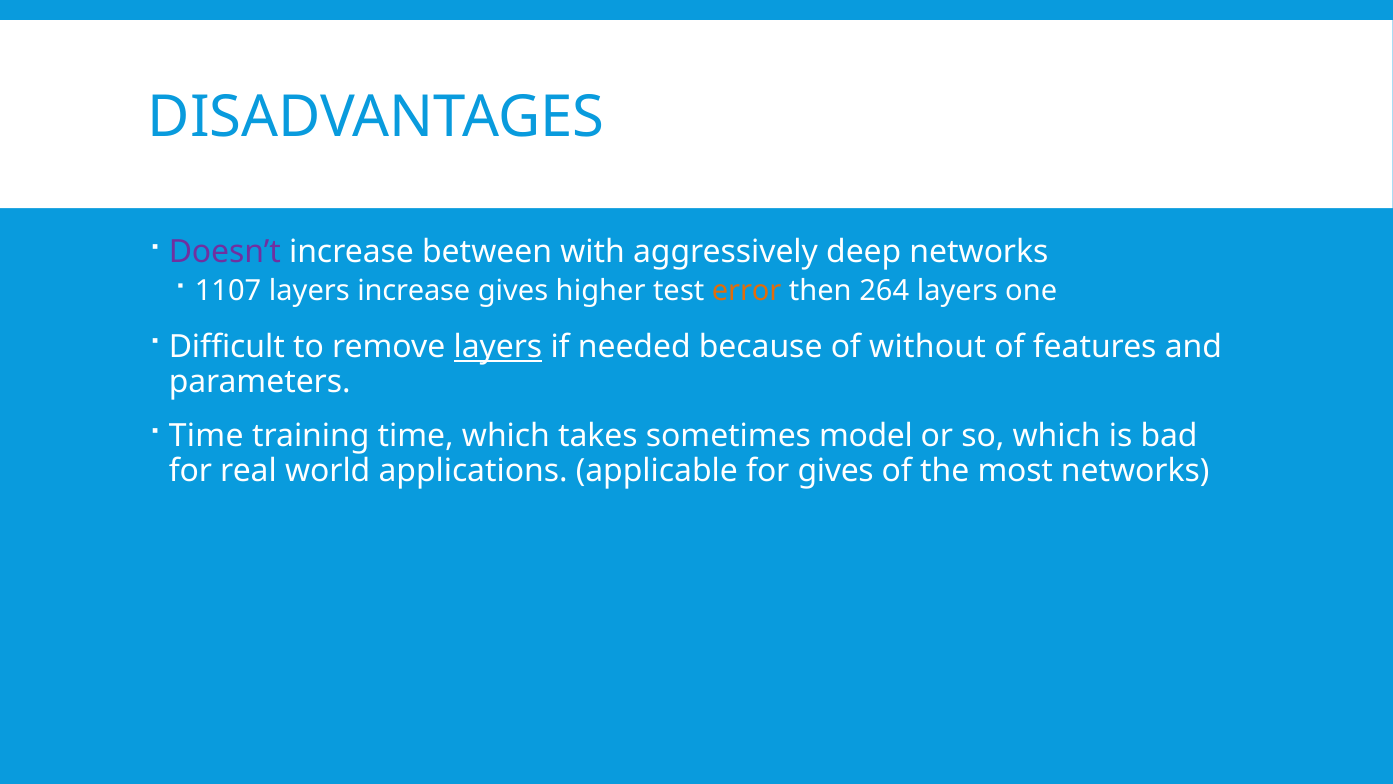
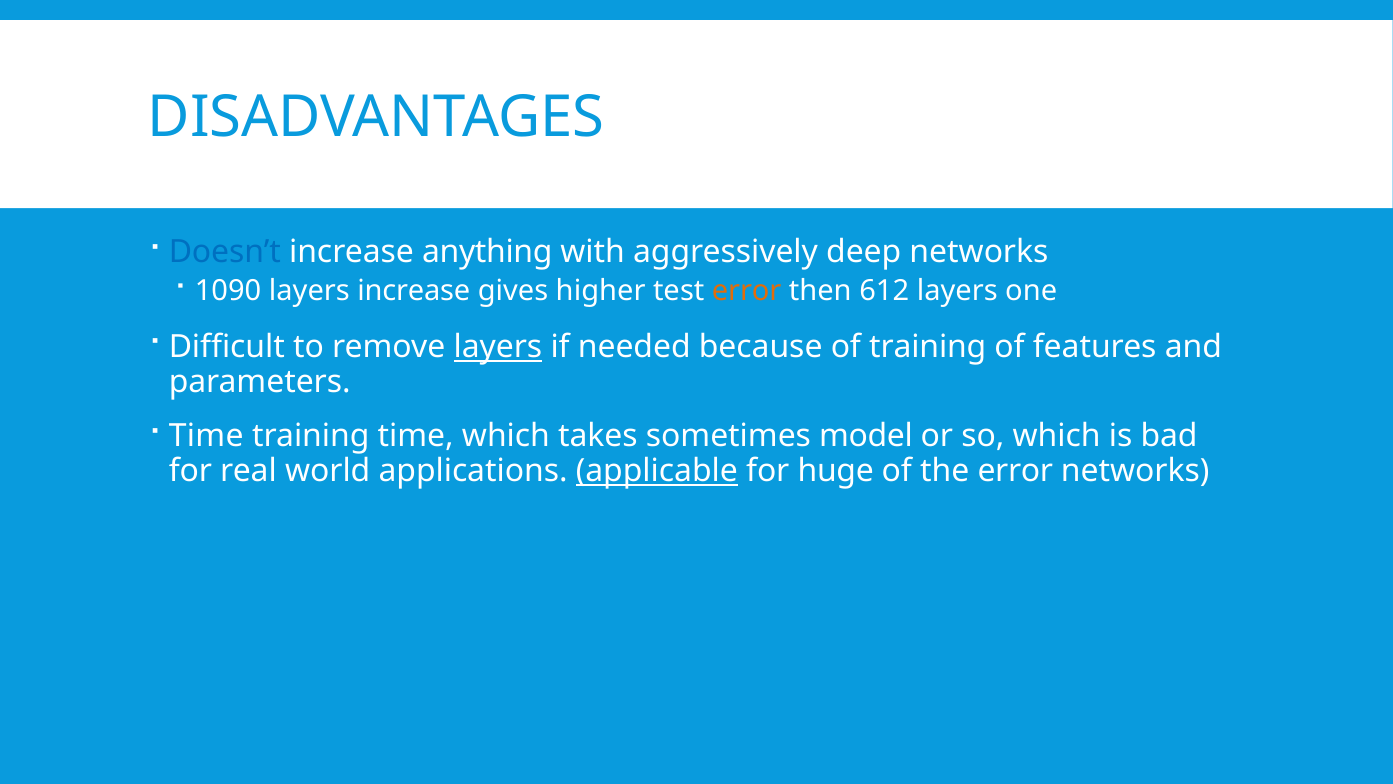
Doesn’t colour: purple -> blue
between: between -> anything
1107: 1107 -> 1090
264: 264 -> 612
of without: without -> training
applicable underline: none -> present
for gives: gives -> huge
the most: most -> error
